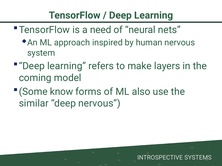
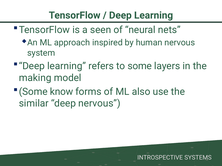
need: need -> seen
to make: make -> some
coming: coming -> making
